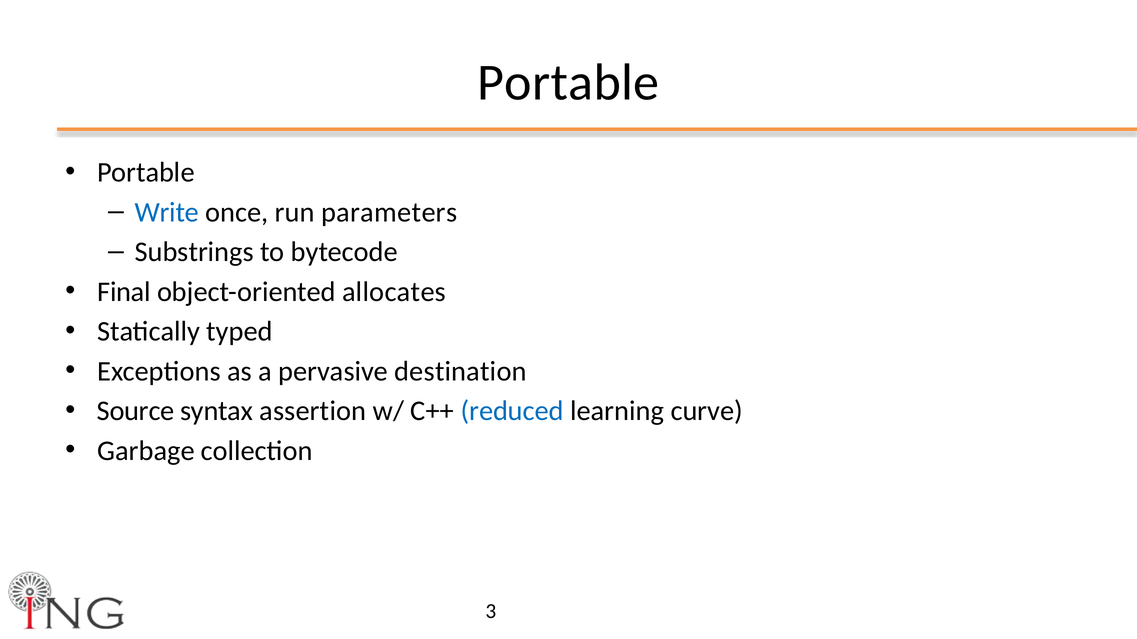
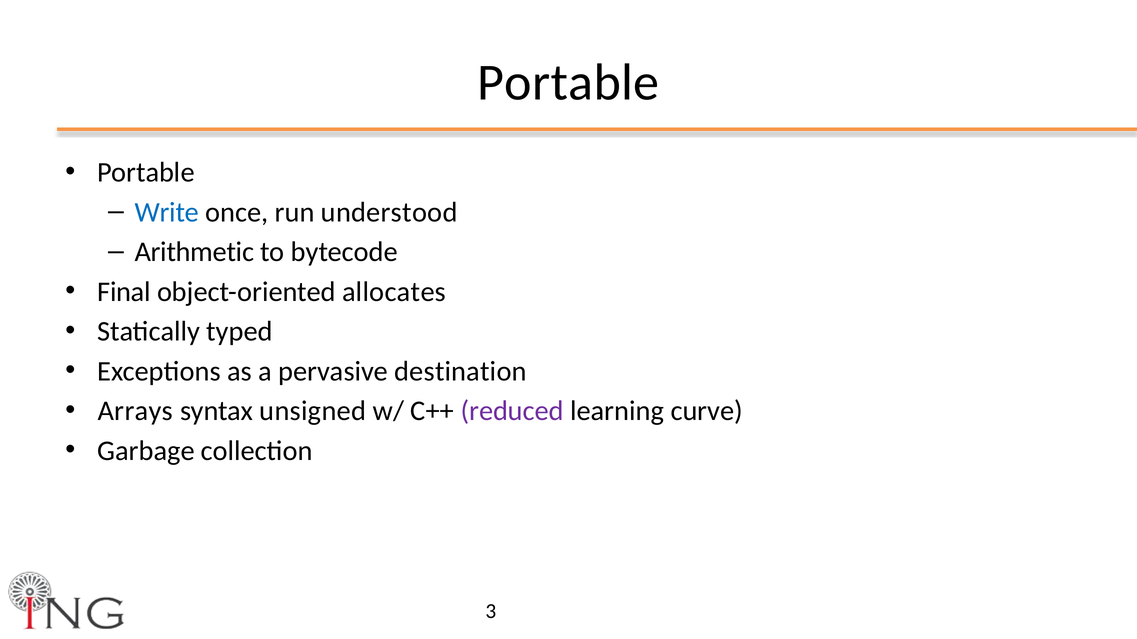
parameters: parameters -> understood
Substrings: Substrings -> Arithmetic
Source: Source -> Arrays
assertion: assertion -> unsigned
reduced colour: blue -> purple
